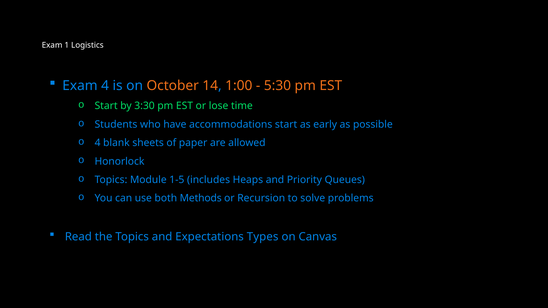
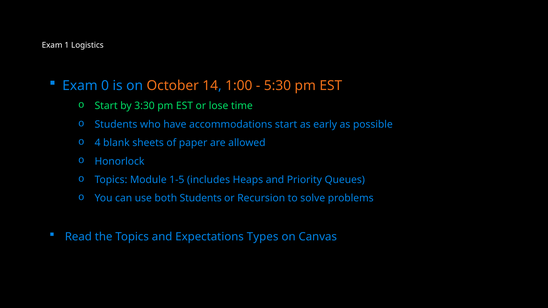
Exam 4: 4 -> 0
both Methods: Methods -> Students
